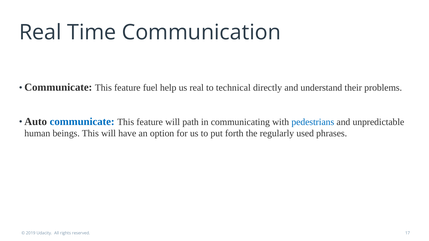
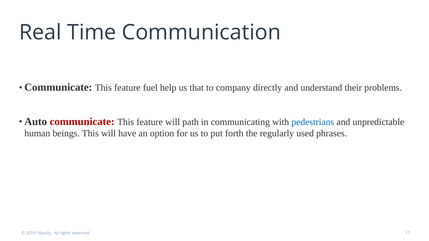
us real: real -> that
technical: technical -> company
communicate at (82, 122) colour: blue -> red
